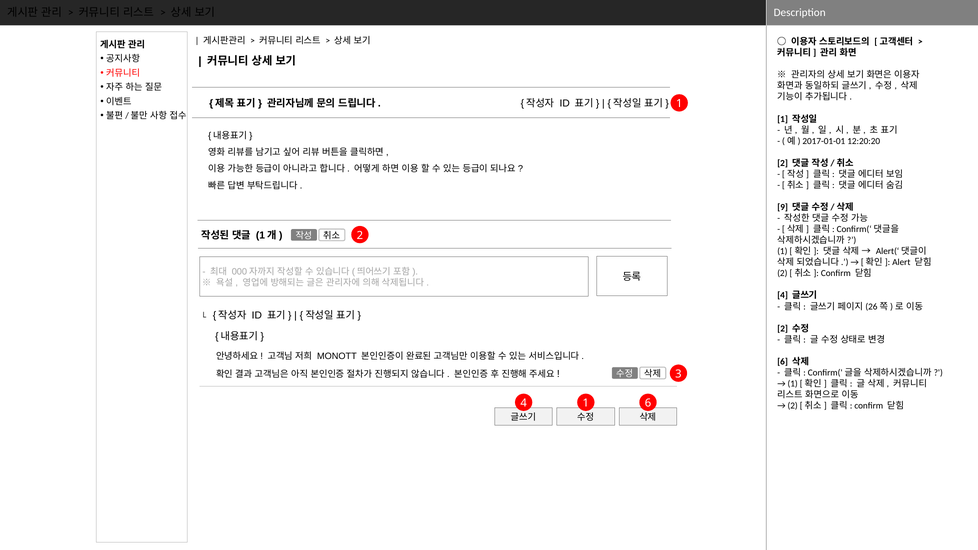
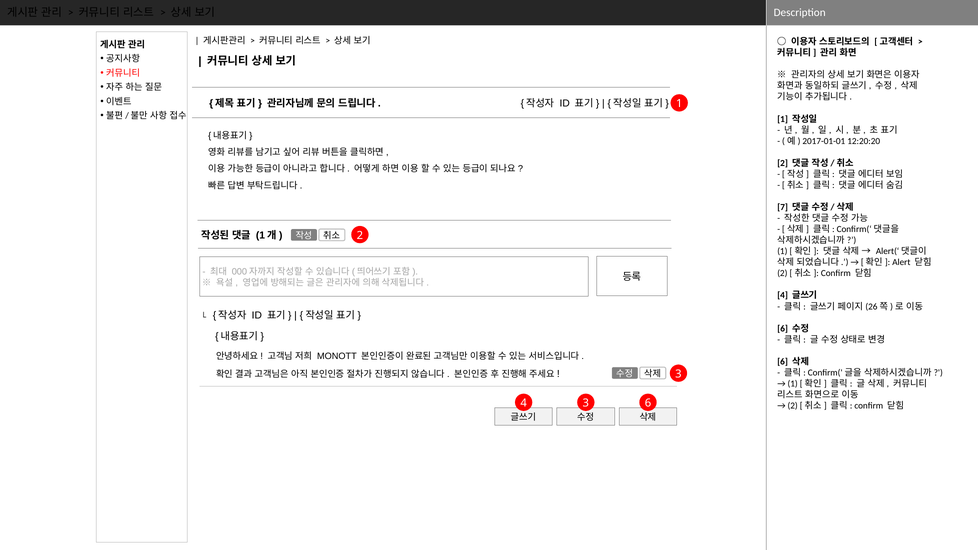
9: 9 -> 7
2 at (783, 329): 2 -> 6
4 1: 1 -> 3
